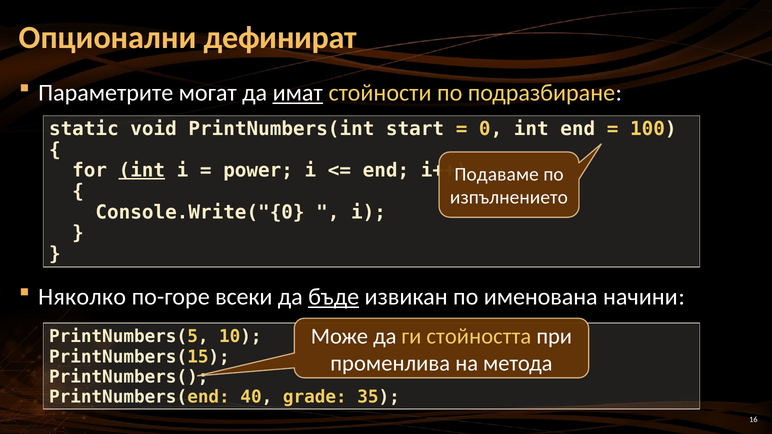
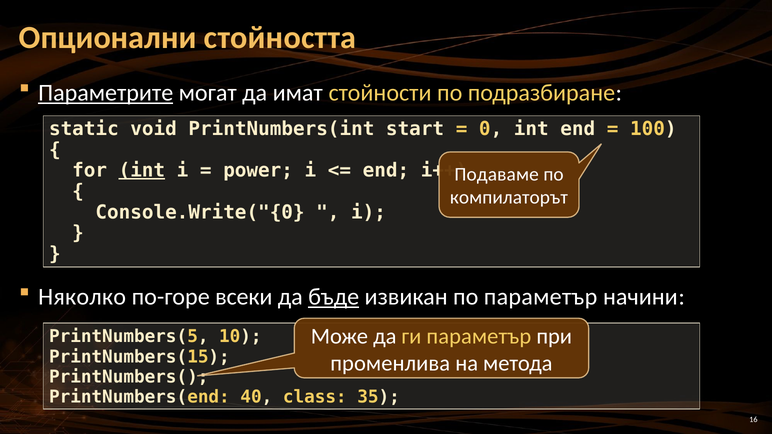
дефинират: дефинират -> стойността
Параметрите underline: none -> present
имат underline: present -> none
изпълнението: изпълнението -> компилаторът
по именована: именована -> параметър
ги стойността: стойността -> параметър
grade: grade -> class
